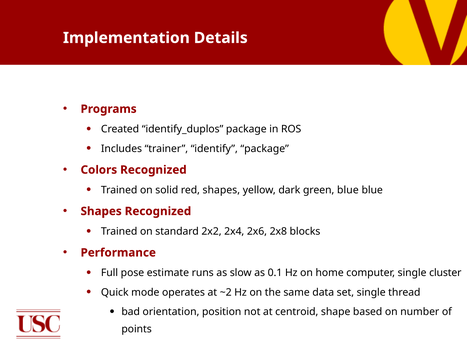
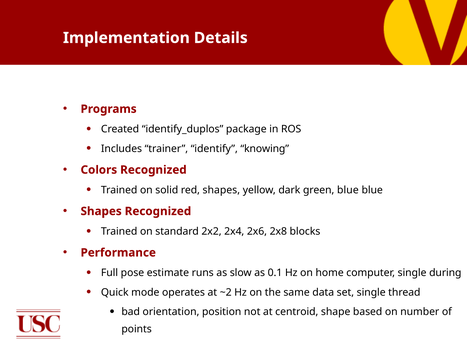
identify package: package -> knowing
cluster: cluster -> during
